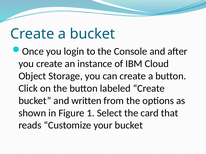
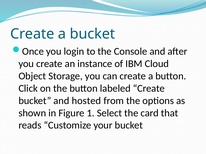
written: written -> hosted
